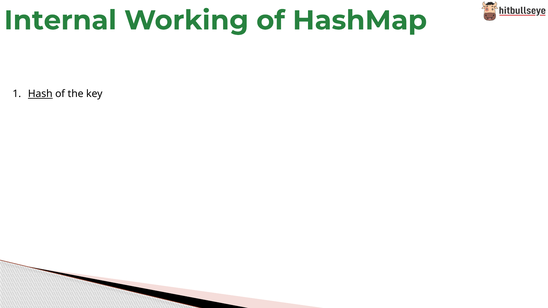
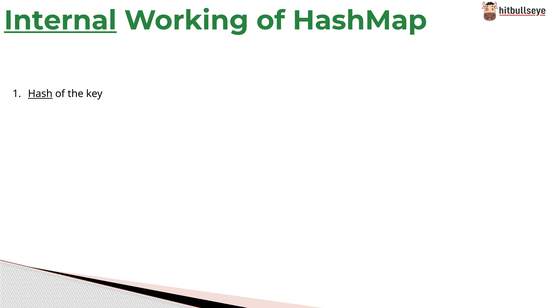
Internal underline: none -> present
